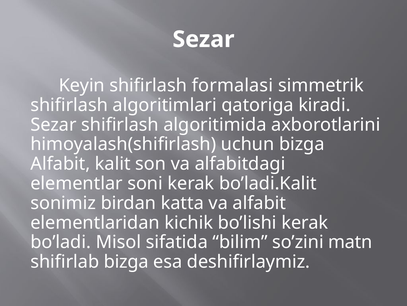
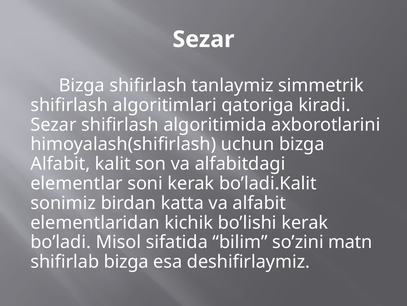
Keyin at (82, 85): Keyin -> Bizga
formalasi: formalasi -> tanlaymiz
